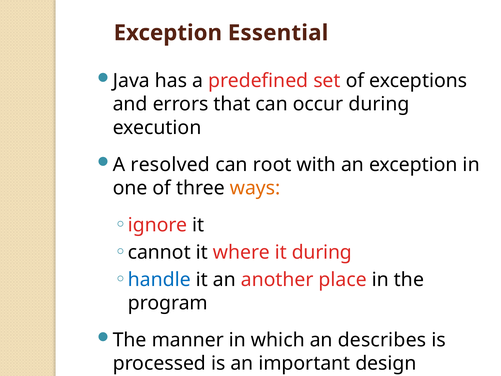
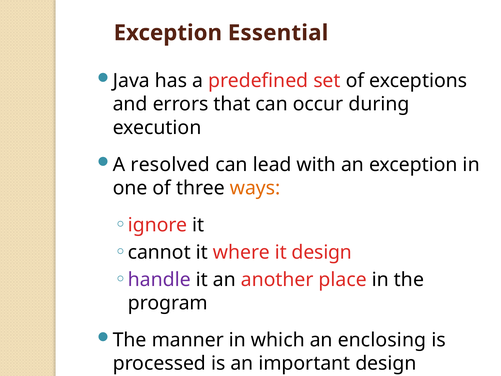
root: root -> lead
it during: during -> design
handle colour: blue -> purple
describes: describes -> enclosing
